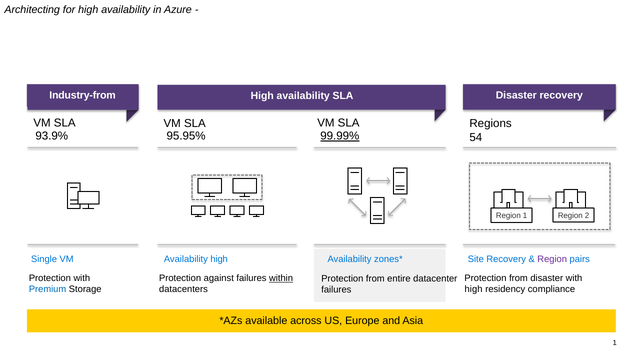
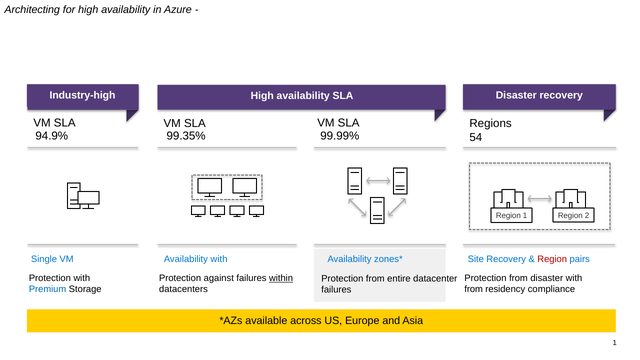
Industry-from: Industry-from -> Industry-high
93.9%: 93.9% -> 94.9%
95.95%: 95.95% -> 99.35%
99.99% underline: present -> none
Availability high: high -> with
Region at (552, 259) colour: purple -> red
high at (474, 289): high -> from
